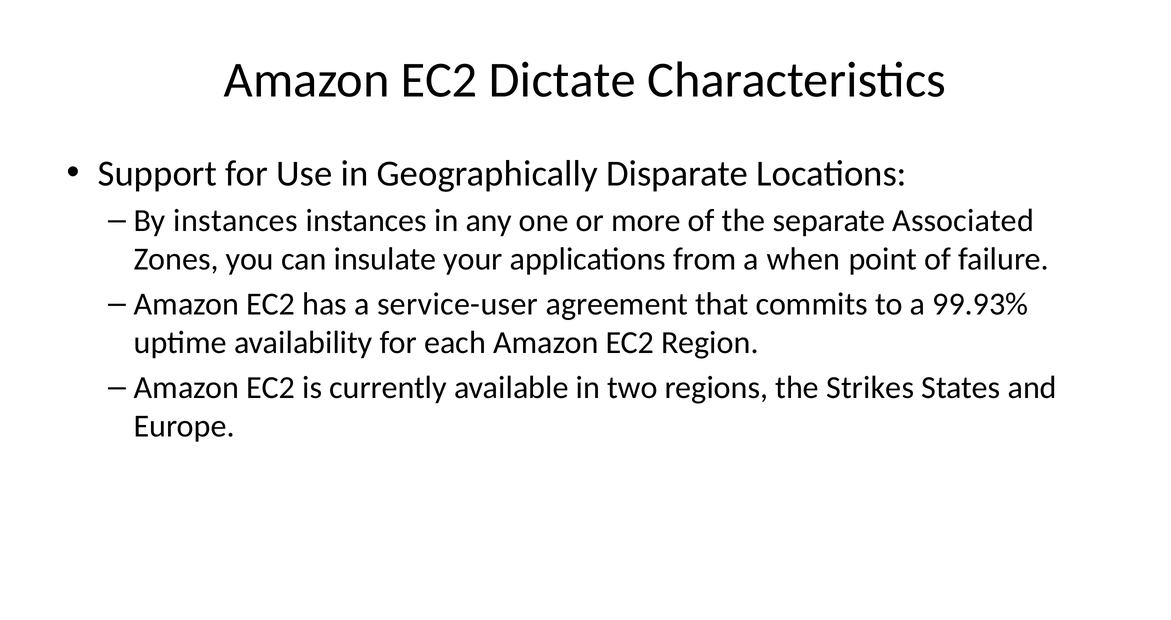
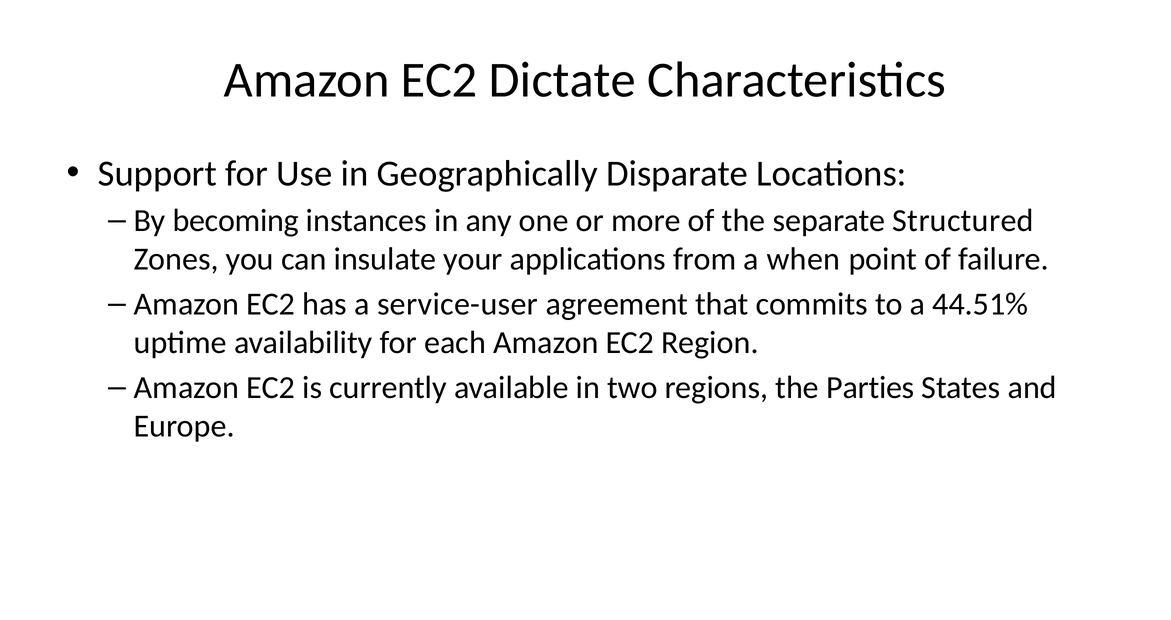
By instances: instances -> becoming
Associated: Associated -> Structured
99.93%: 99.93% -> 44.51%
Strikes: Strikes -> Parties
